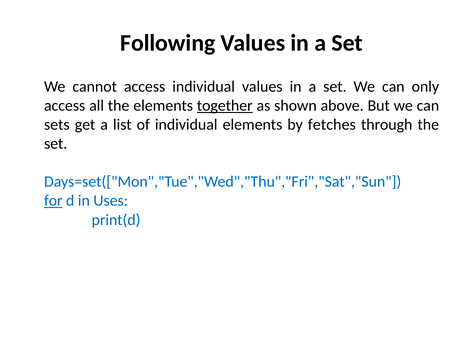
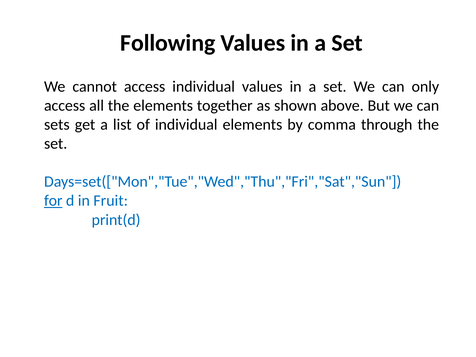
together underline: present -> none
fetches: fetches -> comma
Uses: Uses -> Fruit
